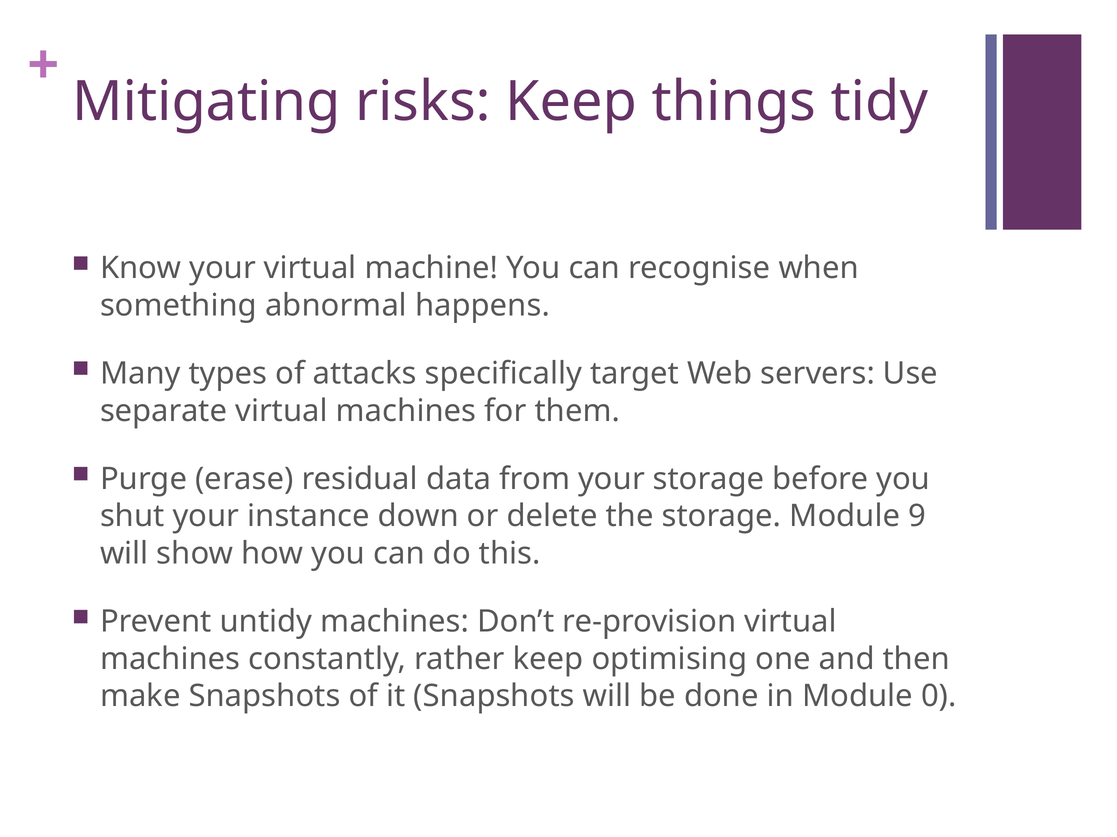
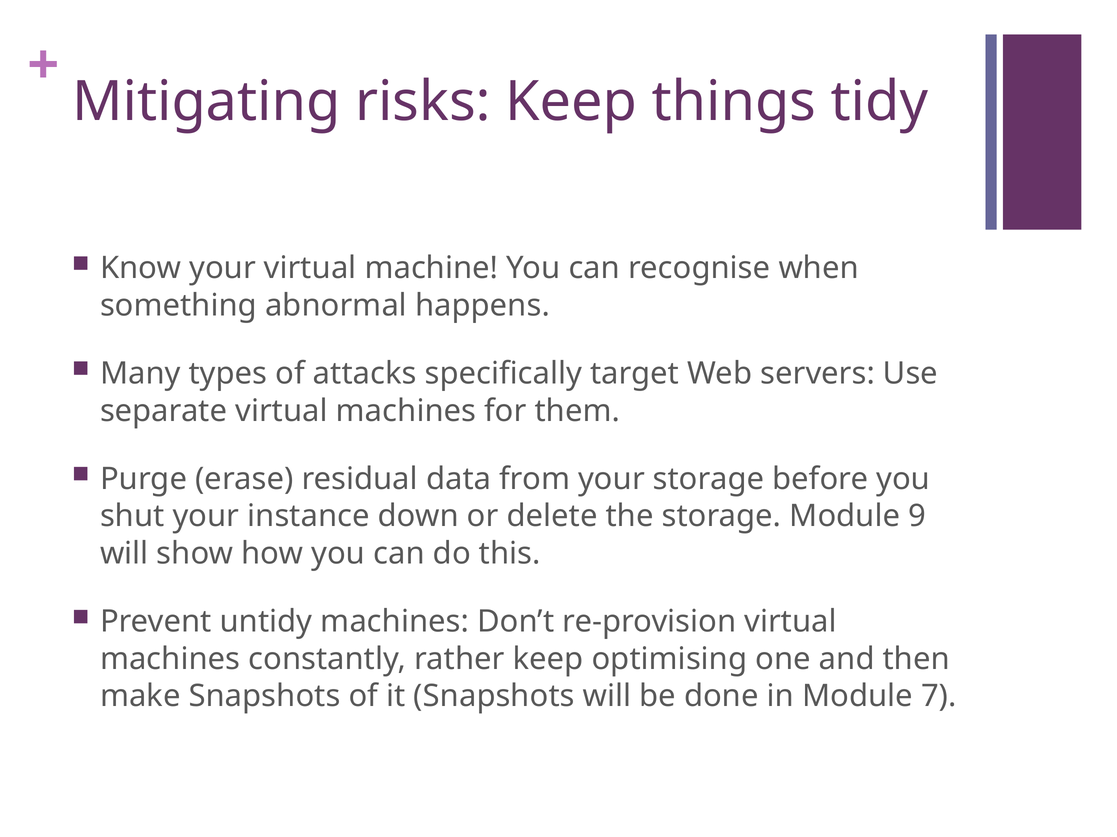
0: 0 -> 7
